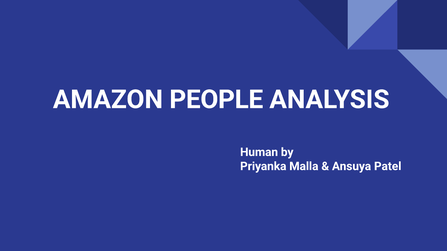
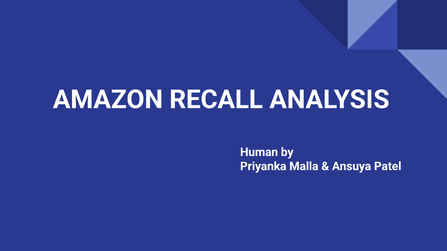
PEOPLE: PEOPLE -> RECALL
